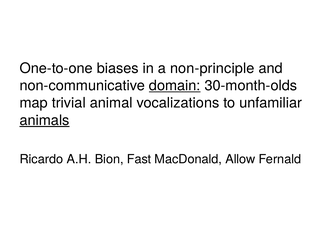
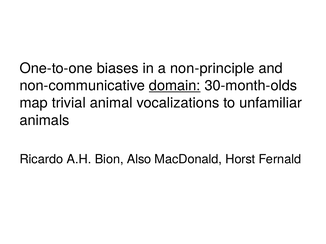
animals underline: present -> none
Fast: Fast -> Also
Allow: Allow -> Horst
